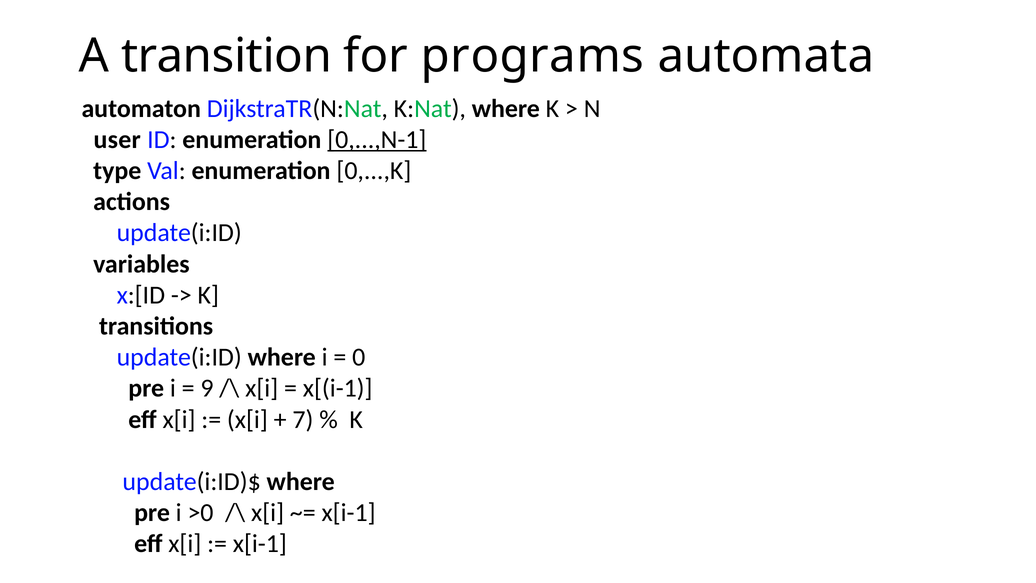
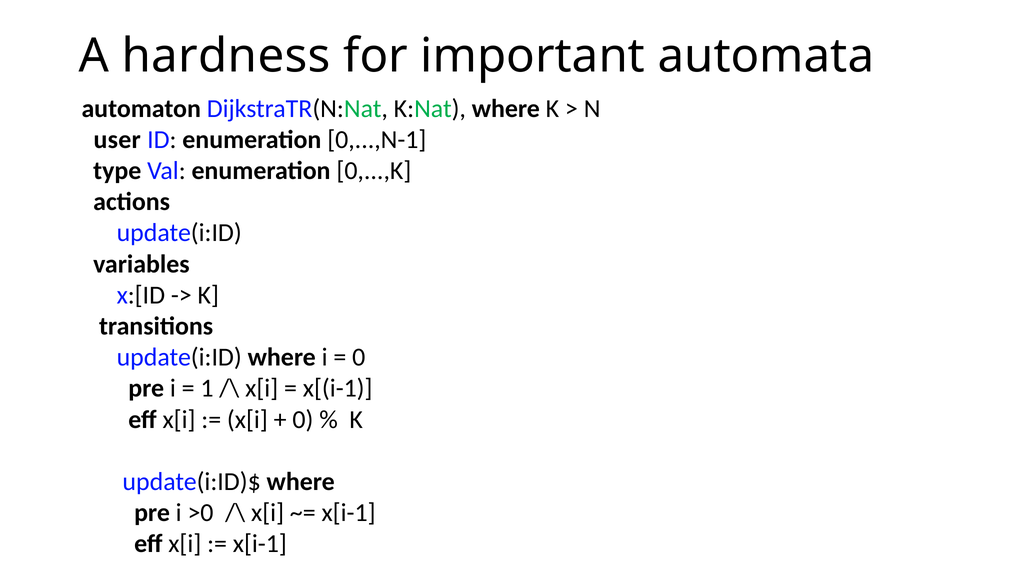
transition: transition -> hardness
programs: programs -> important
0,...,N-1 underline: present -> none
9: 9 -> 1
7 at (303, 419): 7 -> 0
